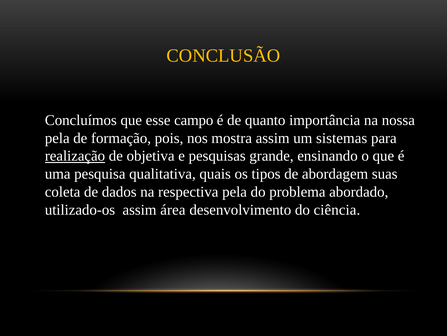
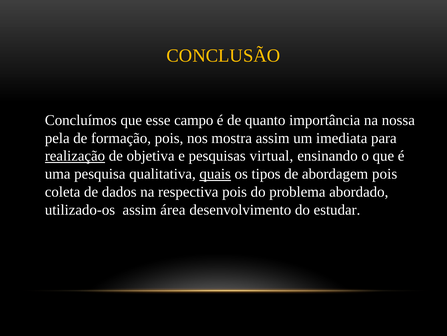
sistemas: sistemas -> imediata
grande: grande -> virtual
quais underline: none -> present
abordagem suas: suas -> pois
respectiva pela: pela -> pois
ciência: ciência -> estudar
